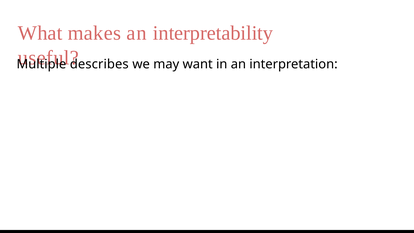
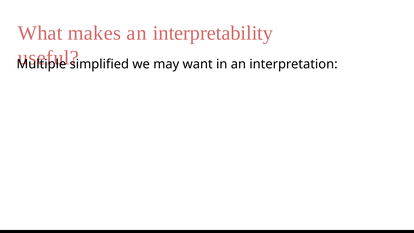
describes: describes -> simplified
